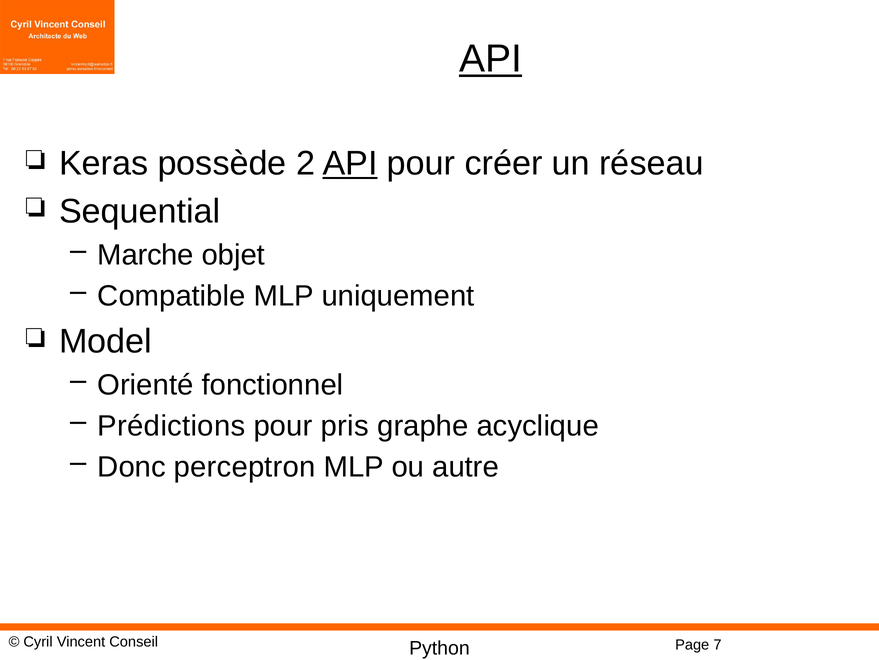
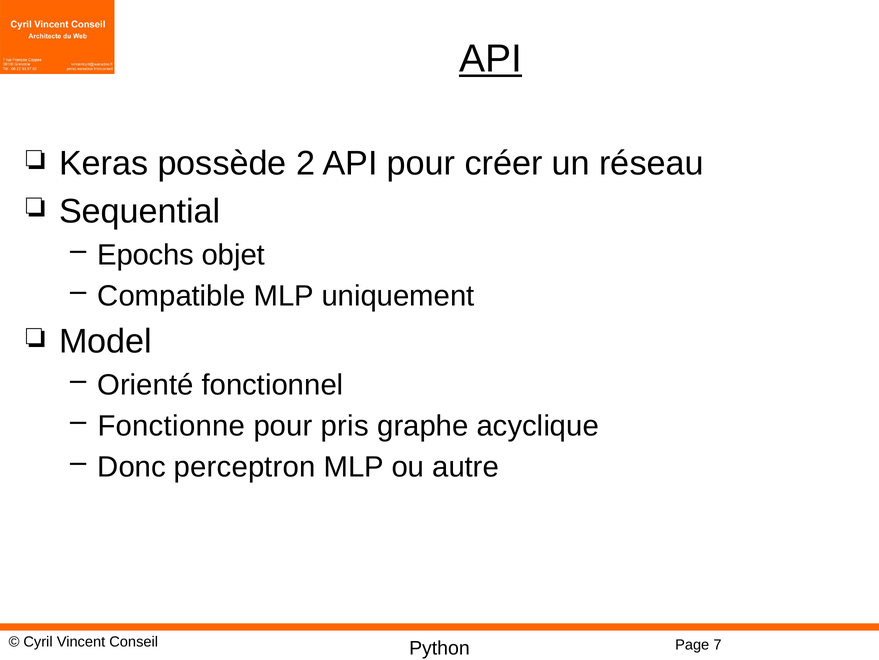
API at (350, 163) underline: present -> none
Marche: Marche -> Epochs
Prédictions: Prédictions -> Fonctionne
